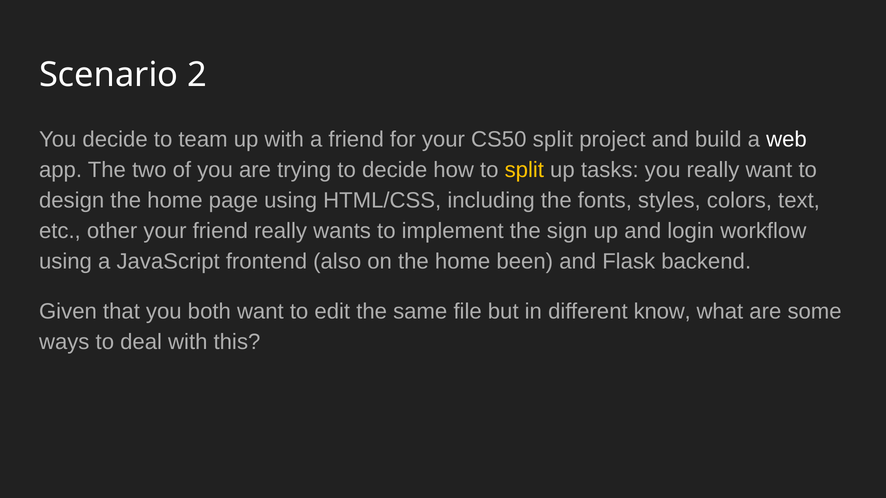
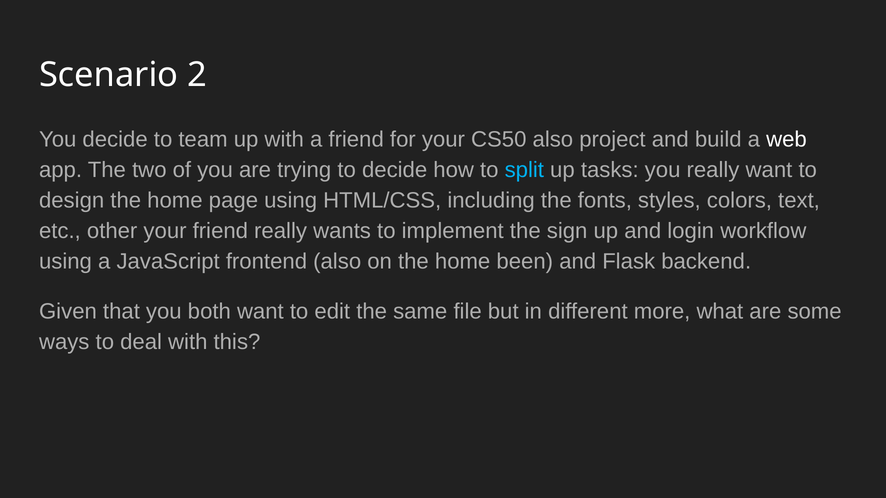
CS50 split: split -> also
split at (524, 170) colour: yellow -> light blue
know: know -> more
